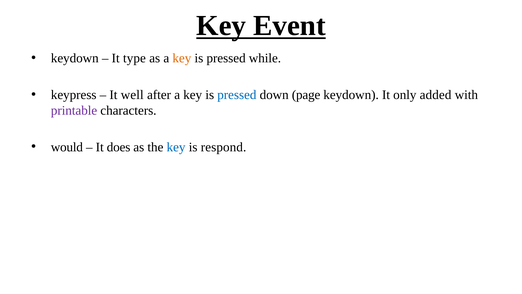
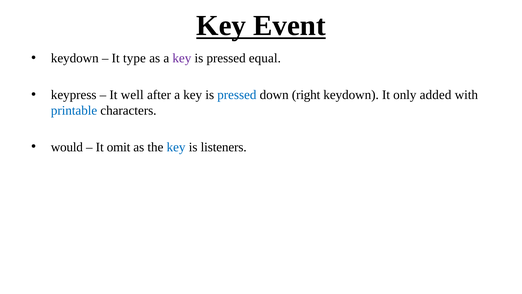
key at (182, 58) colour: orange -> purple
while: while -> equal
page: page -> right
printable colour: purple -> blue
does: does -> omit
respond: respond -> listeners
